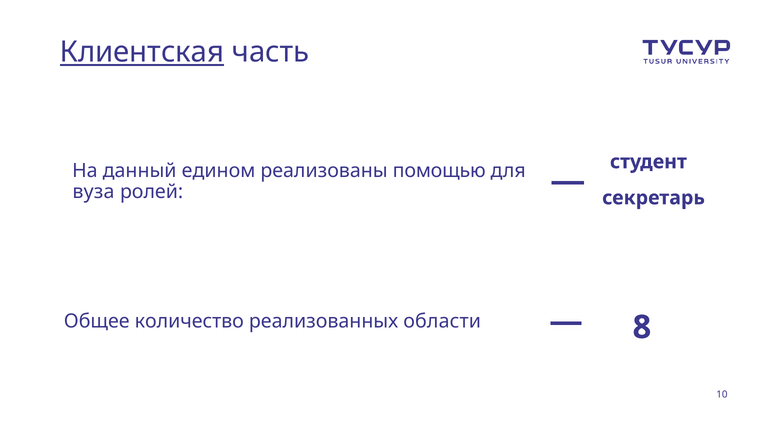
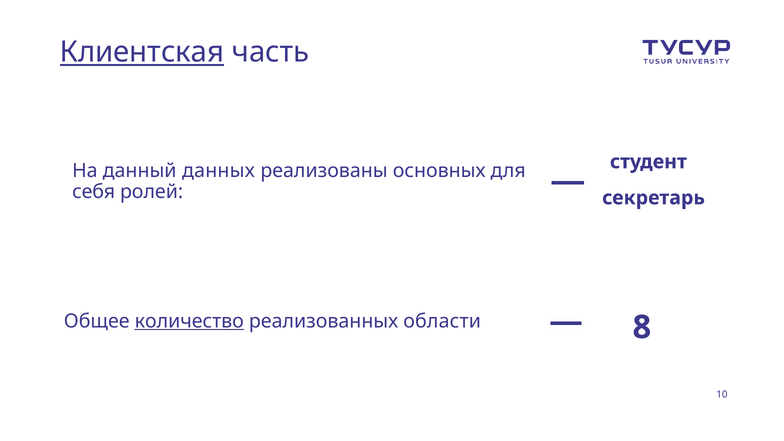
едином: едином -> данных
помощью: помощью -> основных
вуза: вуза -> себя
количество underline: none -> present
